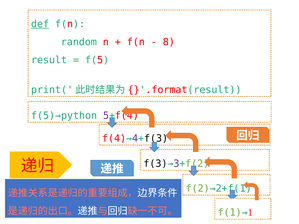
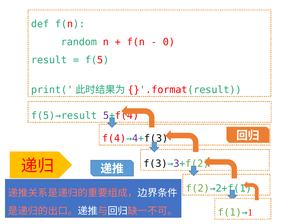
def underline: present -> none
8: 8 -> 0
f(5)→python: f(5)→python -> f(5)→result
